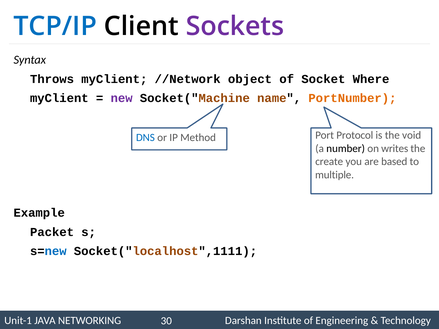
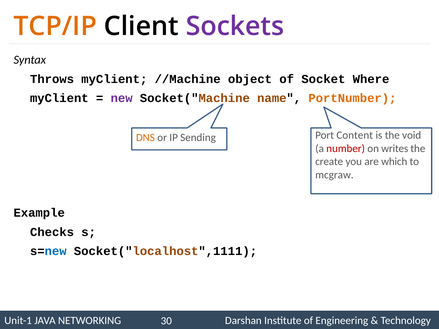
TCP/IP colour: blue -> orange
//Network: //Network -> //Machine
DNS colour: blue -> orange
Method: Method -> Sending
Protocol: Protocol -> Content
number colour: black -> red
based: based -> which
multiple: multiple -> mcgraw
Packet: Packet -> Checks
